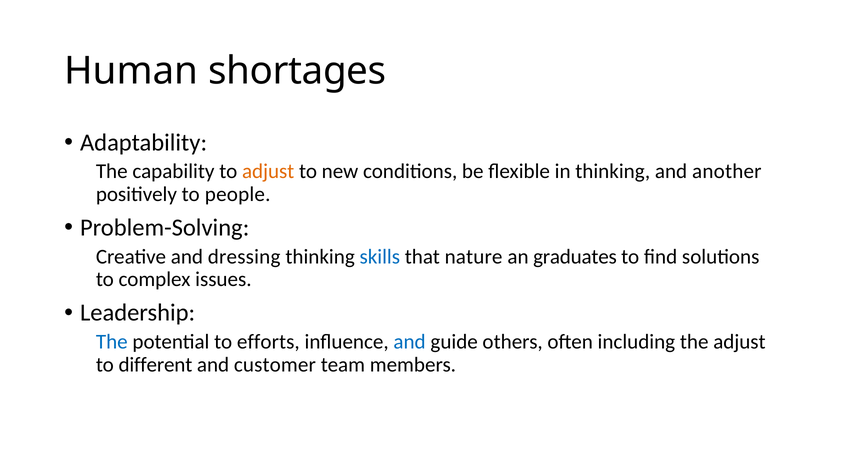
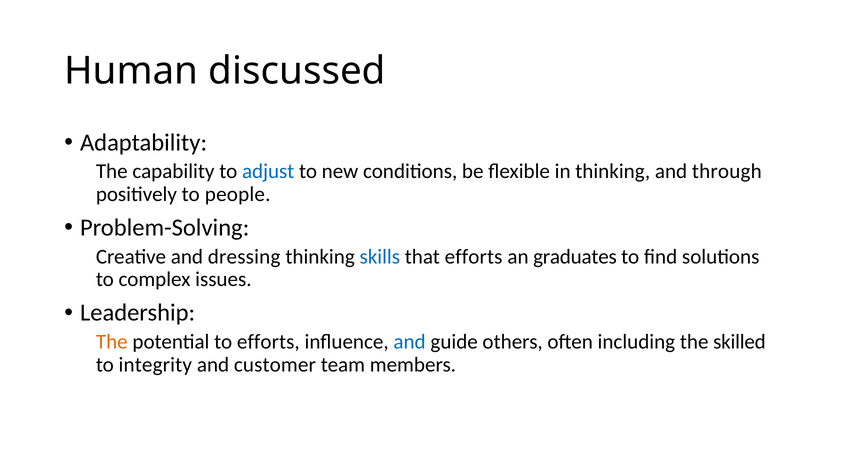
shortages: shortages -> discussed
adjust at (268, 172) colour: orange -> blue
another: another -> through
that nature: nature -> efforts
The at (112, 342) colour: blue -> orange
the adjust: adjust -> skilled
different: different -> integrity
